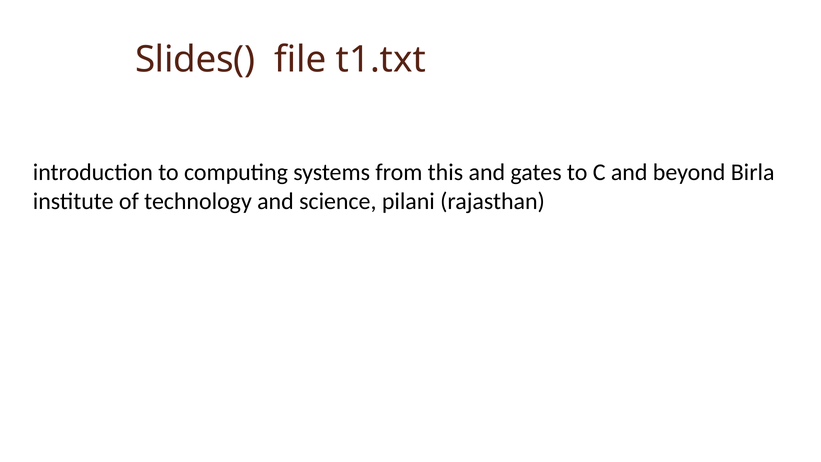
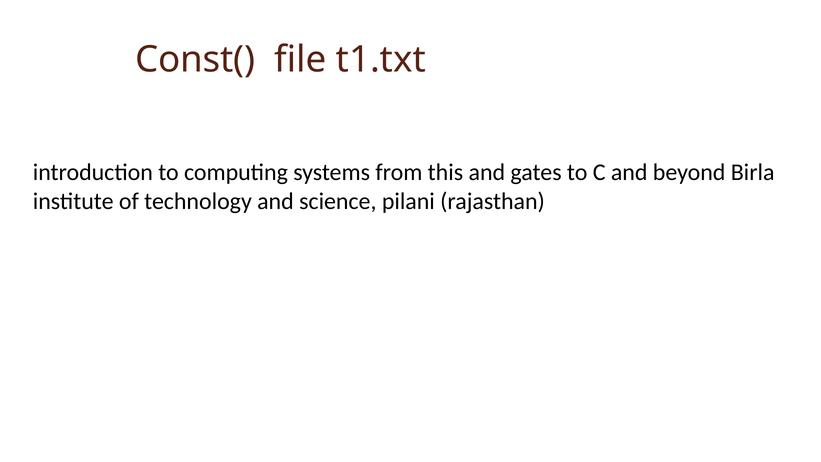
Slides(: Slides( -> Const(
